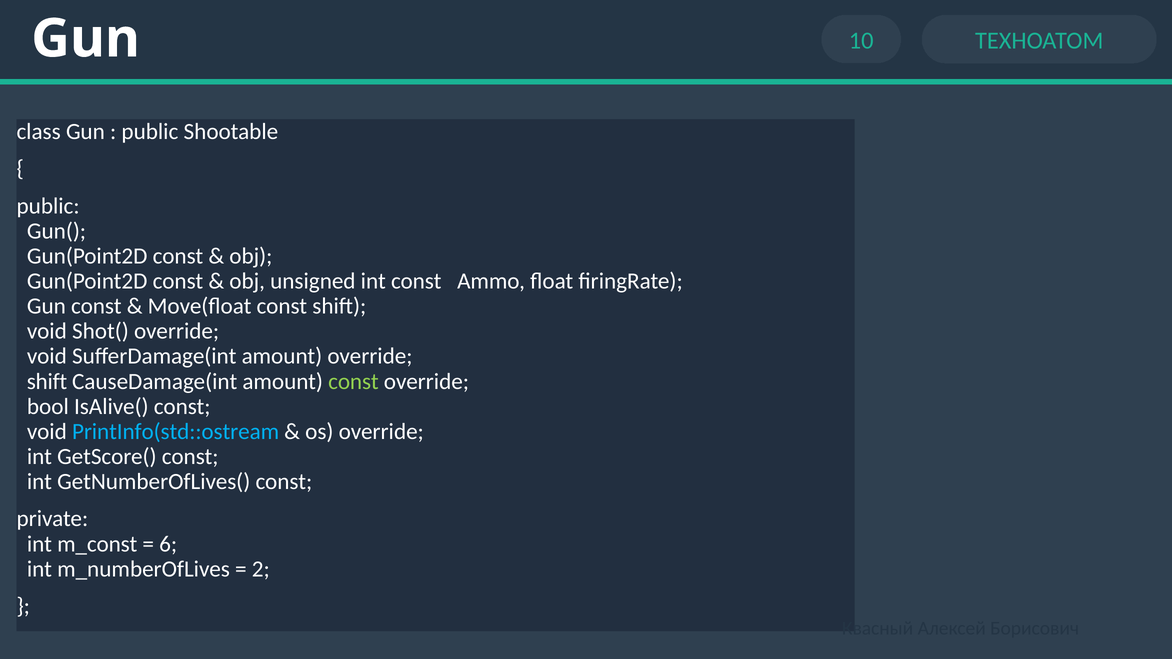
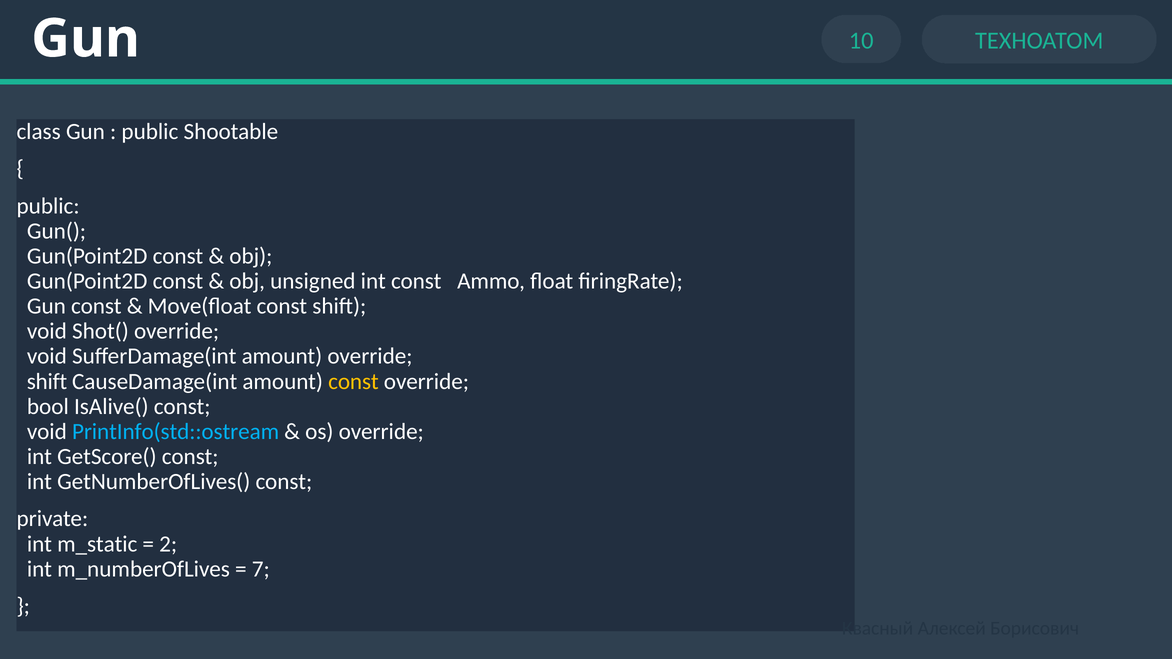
const at (353, 382) colour: light green -> yellow
m_const: m_const -> m_static
6: 6 -> 2
2: 2 -> 7
